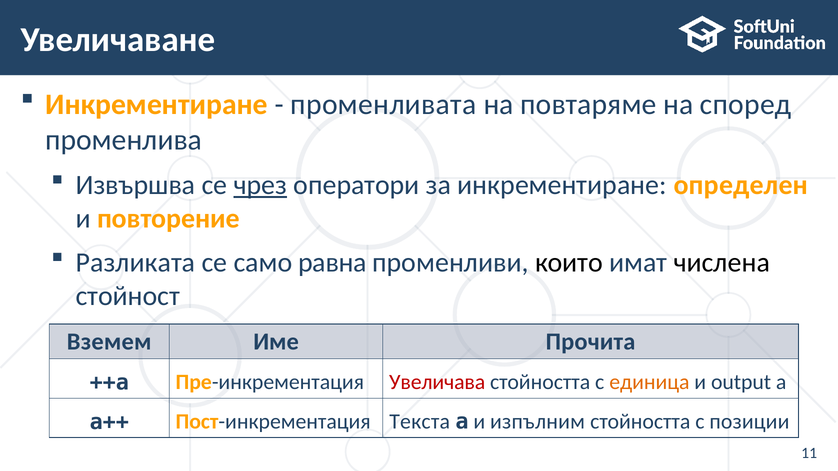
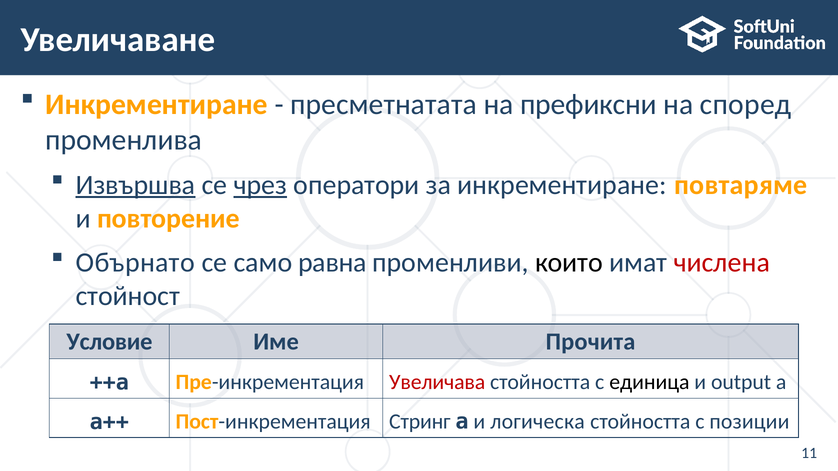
променливата: променливата -> пресметнатата
повтаряме: повтаряме -> префиксни
Извършва underline: none -> present
определен: определен -> повтаряме
Разликата: Разликата -> Обърнато
числена colour: black -> red
Вземем: Вземем -> Условие
единица colour: orange -> black
Текста: Текста -> Стринг
изпълним: изпълним -> логическа
